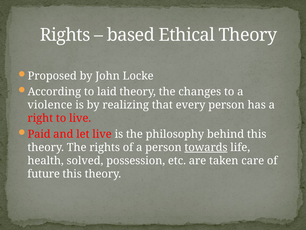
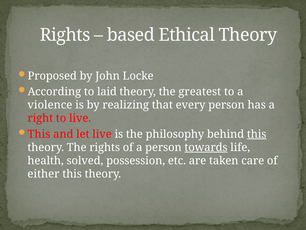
changes: changes -> greatest
Paid at (39, 134): Paid -> This
this at (257, 134) underline: none -> present
future: future -> either
